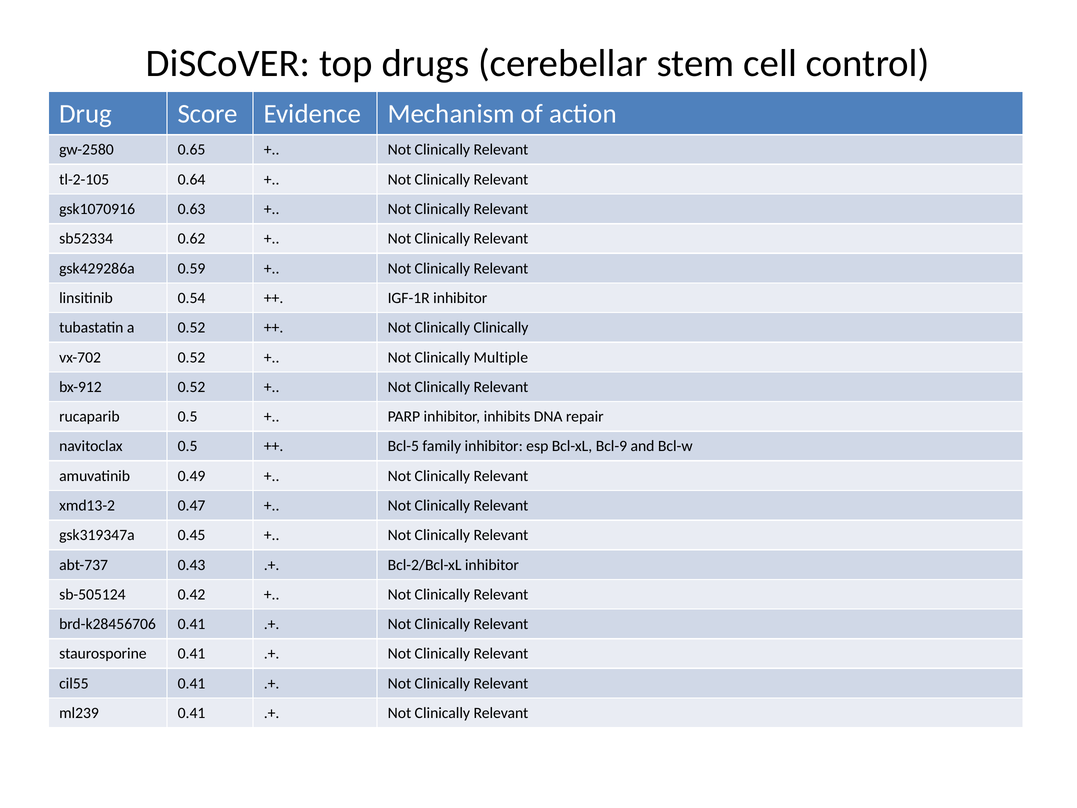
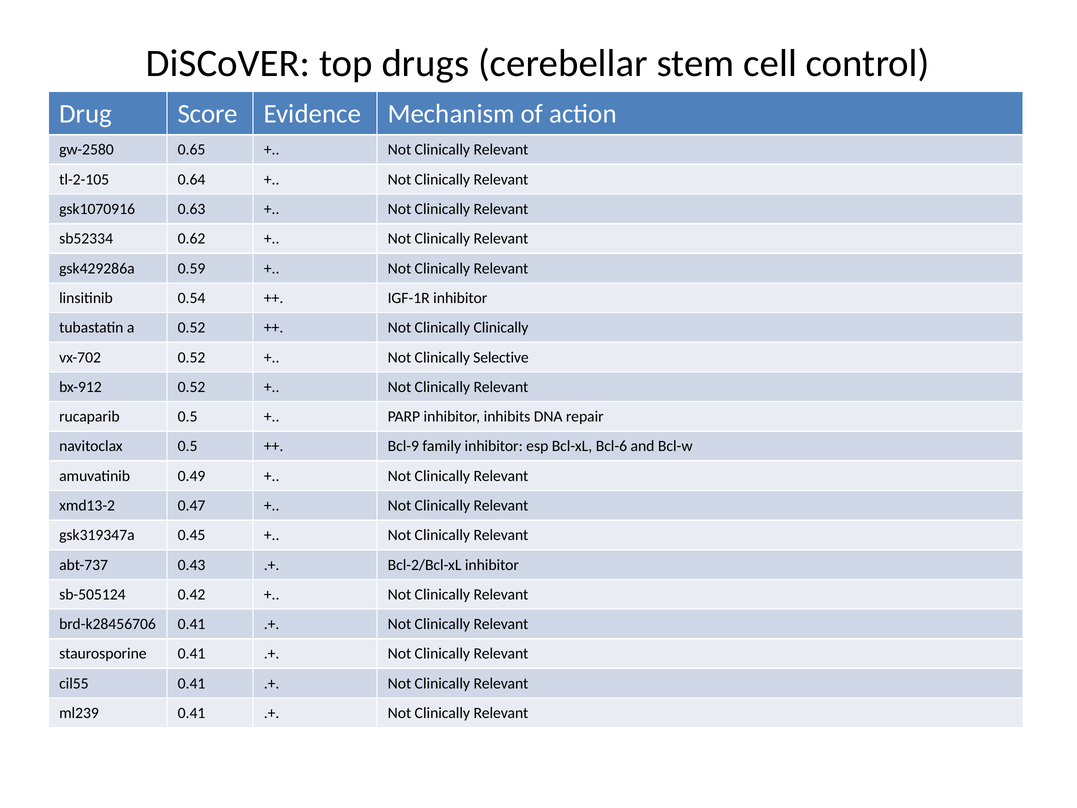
Multiple: Multiple -> Selective
Bcl-5: Bcl-5 -> Bcl-9
Bcl-9: Bcl-9 -> Bcl-6
